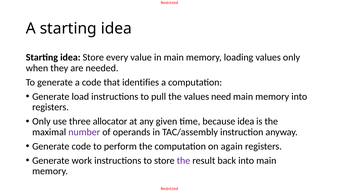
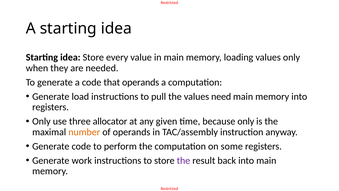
that identifies: identifies -> operands
because idea: idea -> only
number colour: purple -> orange
again: again -> some
